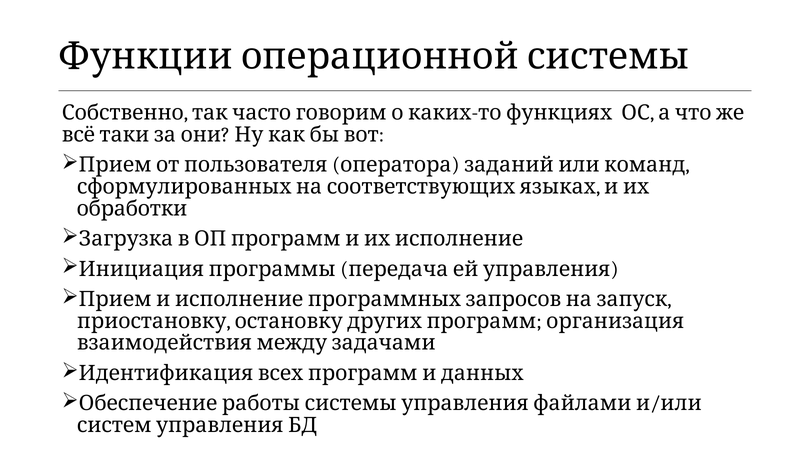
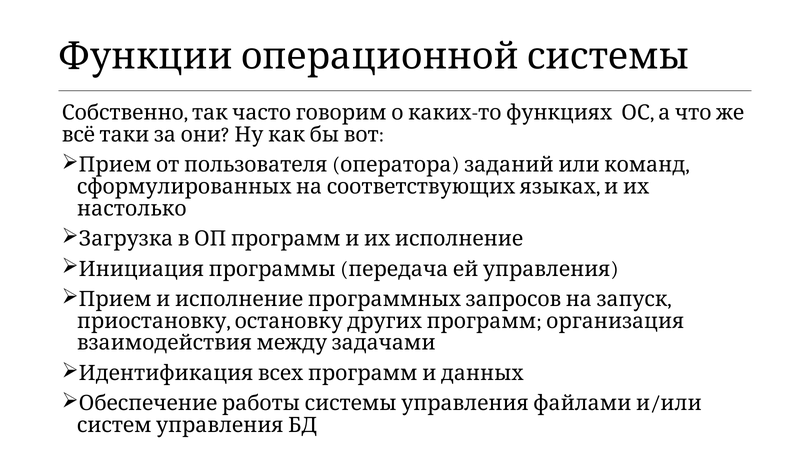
обработки: обработки -> настолько
